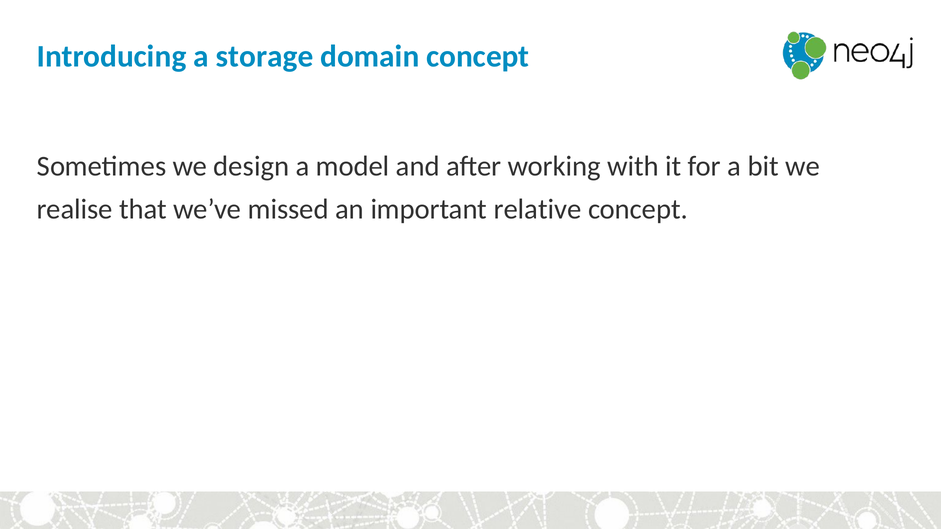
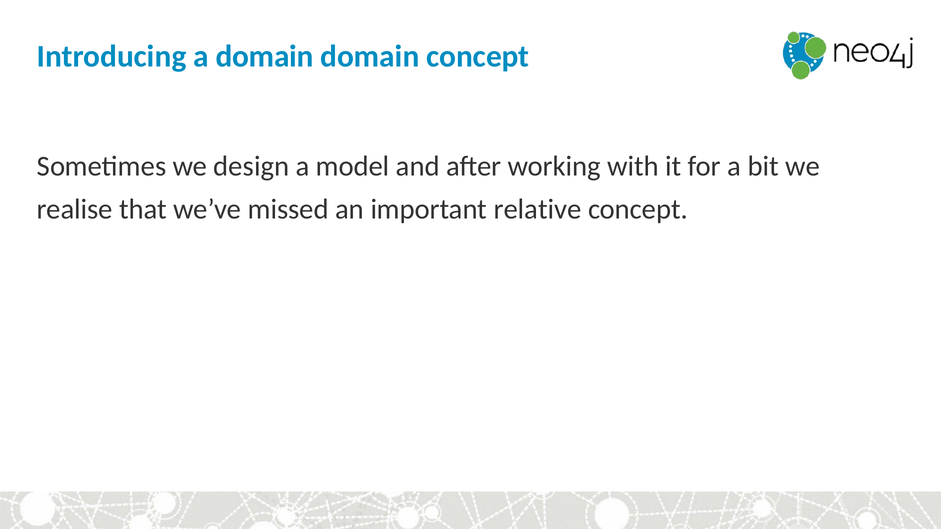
a storage: storage -> domain
